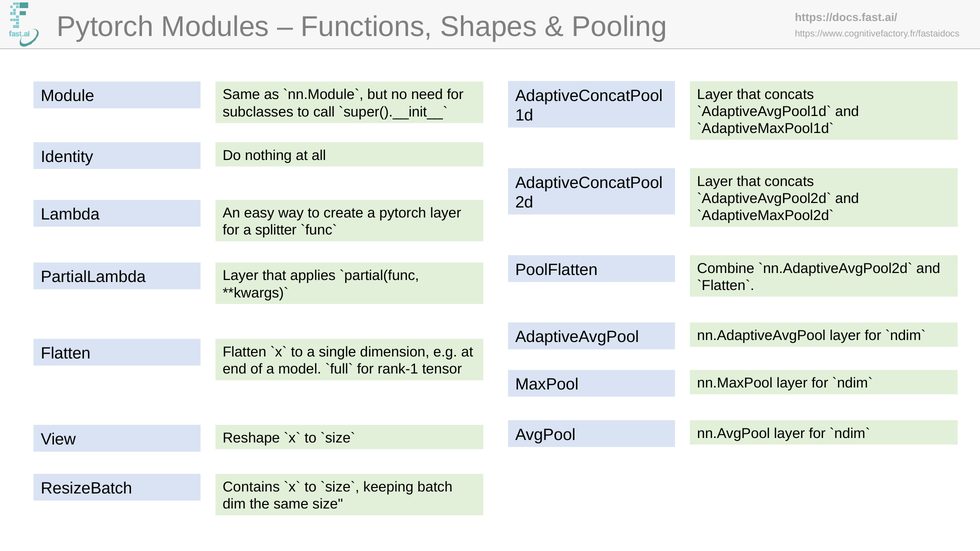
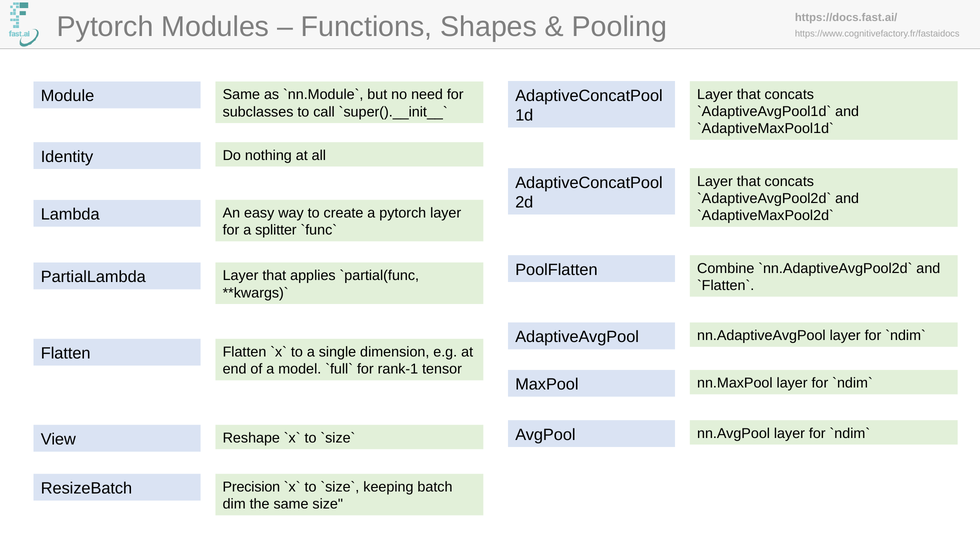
Contains: Contains -> Precision
